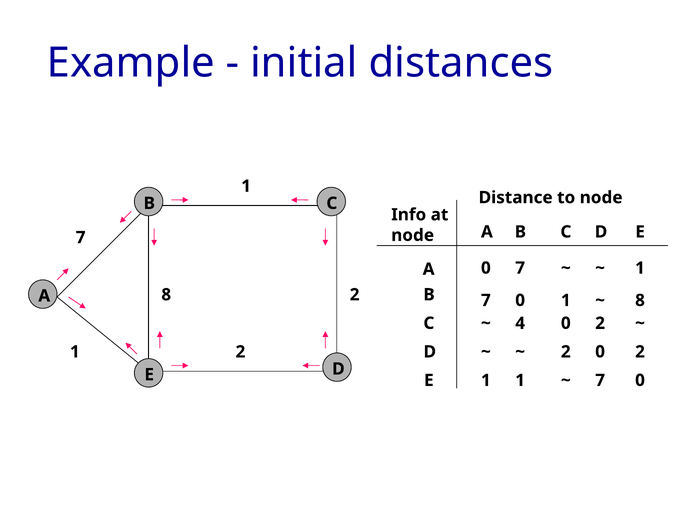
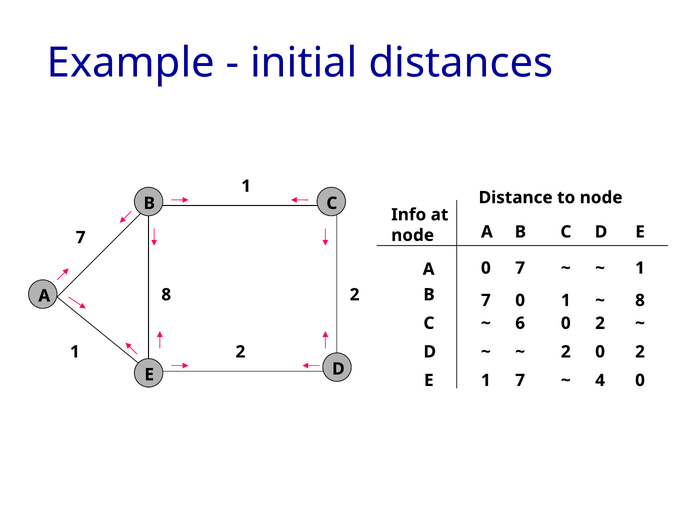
4: 4 -> 6
E 1 1: 1 -> 7
7 at (600, 380): 7 -> 4
